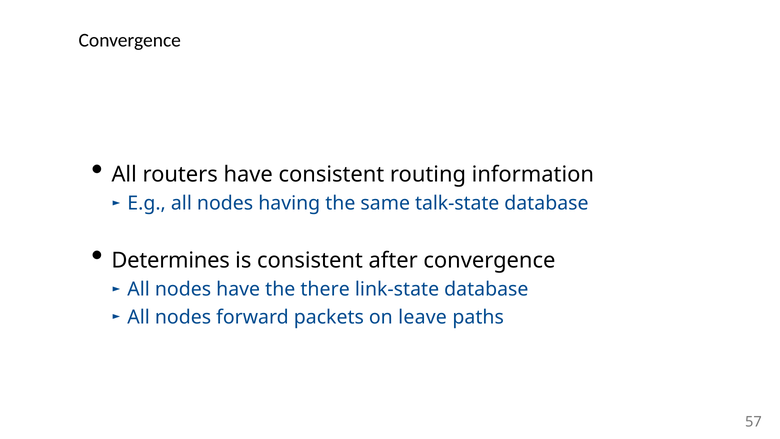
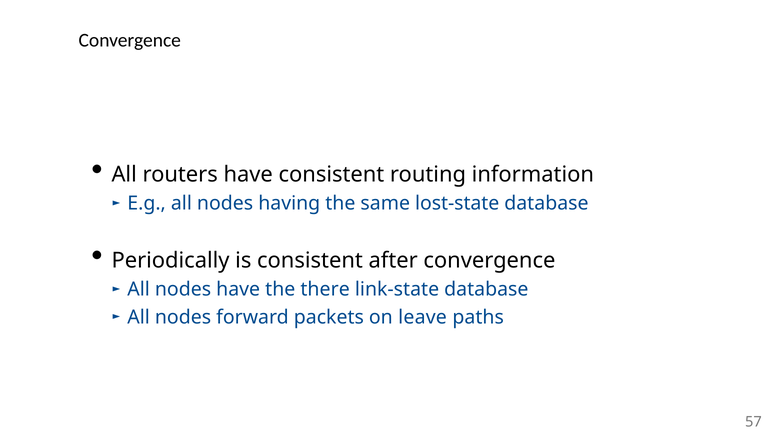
talk-state: talk-state -> lost-state
Determines: Determines -> Periodically
